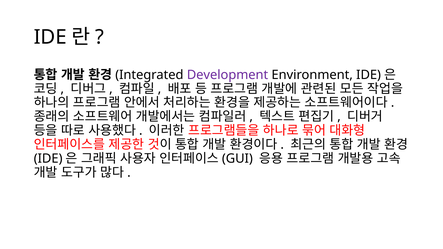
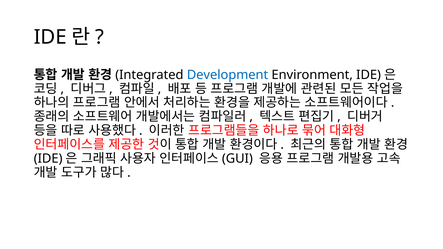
Development colour: purple -> blue
